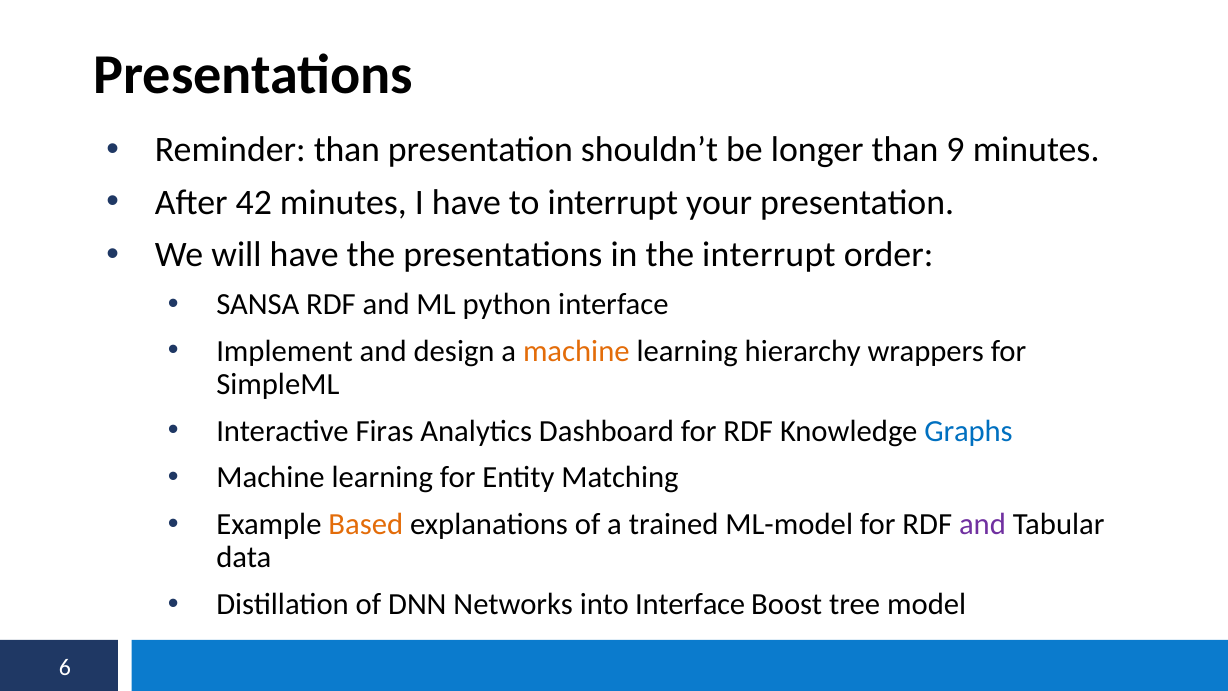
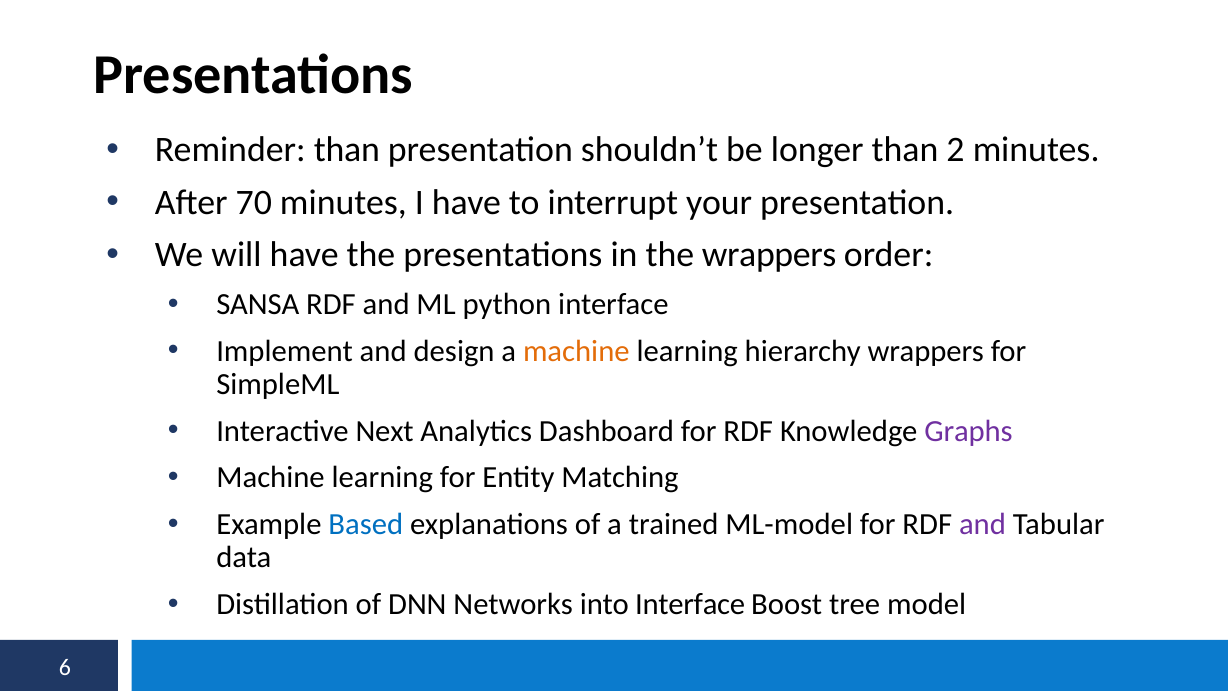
9: 9 -> 2
42: 42 -> 70
the interrupt: interrupt -> wrappers
Firas: Firas -> Next
Graphs colour: blue -> purple
Based colour: orange -> blue
